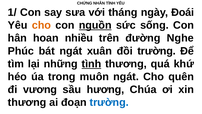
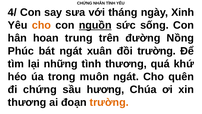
1/: 1/ -> 4/
Đoái: Đoái -> Xinh
nhiều: nhiều -> trung
Nghe: Nghe -> Nồng
tình at (91, 64) underline: present -> none
đi vương: vương -> chứng
trường at (109, 102) colour: blue -> orange
